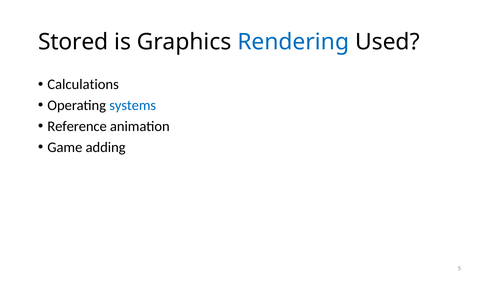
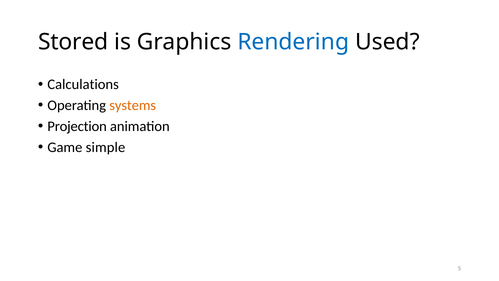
systems colour: blue -> orange
Reference: Reference -> Projection
adding: adding -> simple
